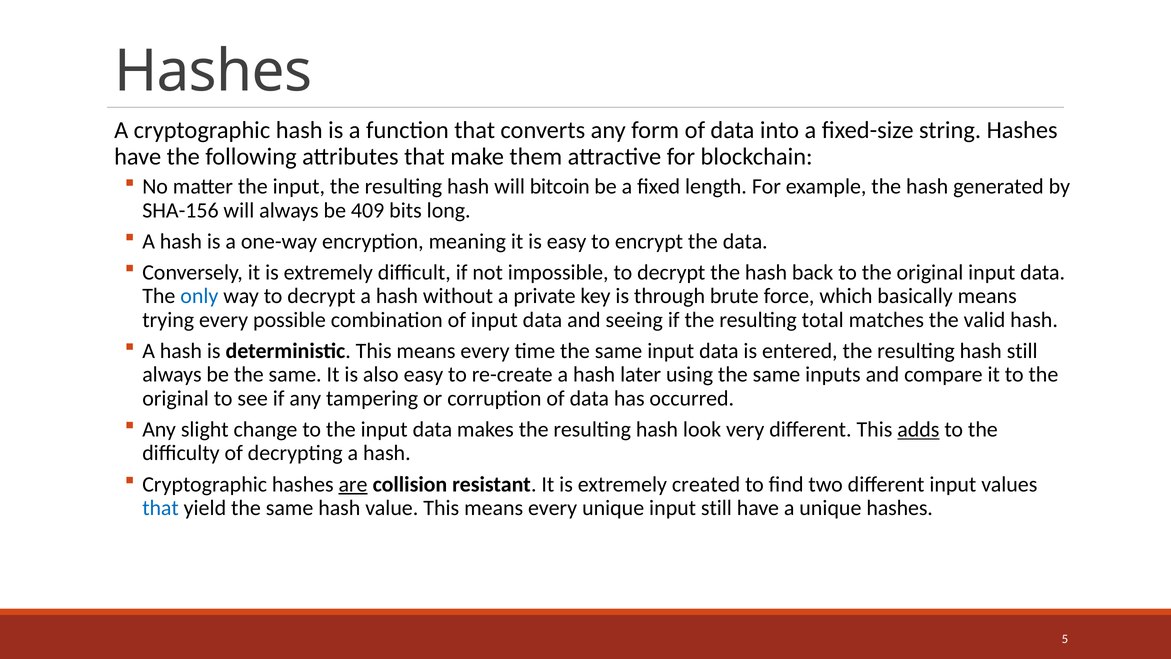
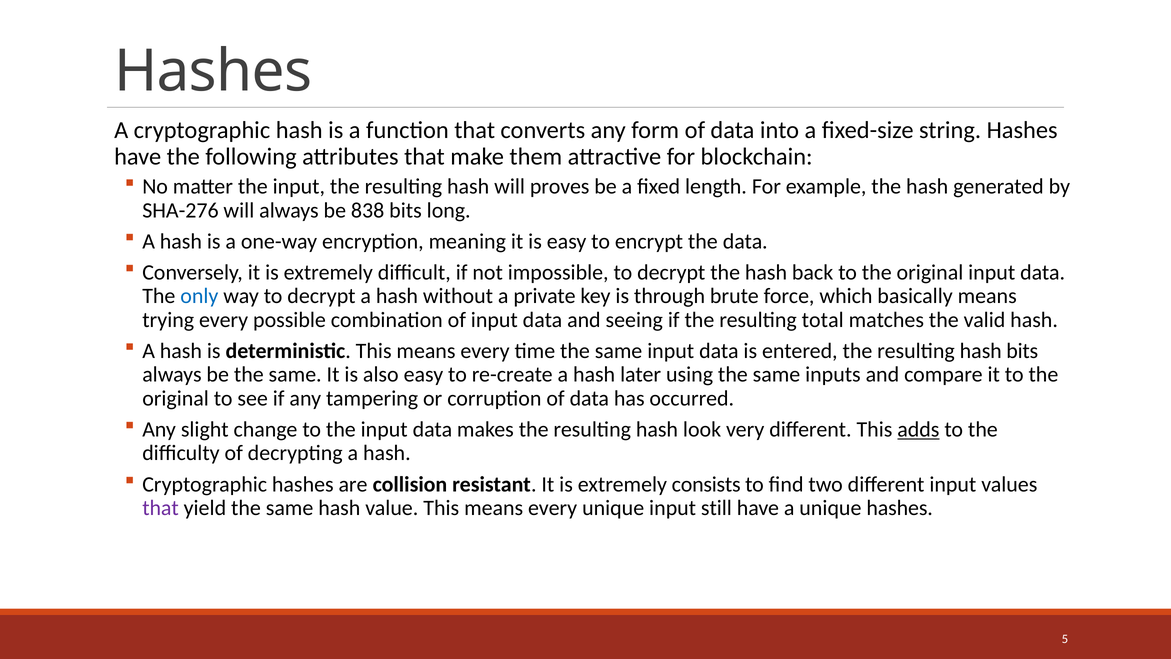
bitcoin: bitcoin -> proves
SHA-156: SHA-156 -> SHA-276
409: 409 -> 838
hash still: still -> bits
are underline: present -> none
created: created -> consists
that at (161, 508) colour: blue -> purple
